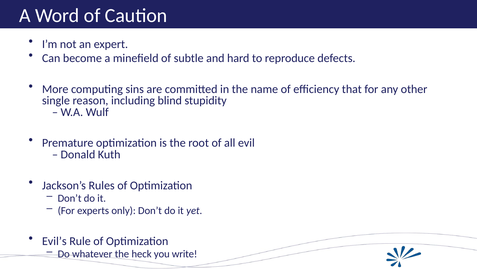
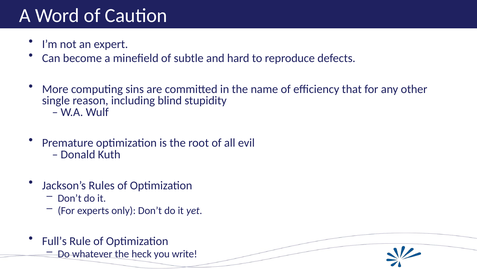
Evil’s: Evil’s -> Full’s
